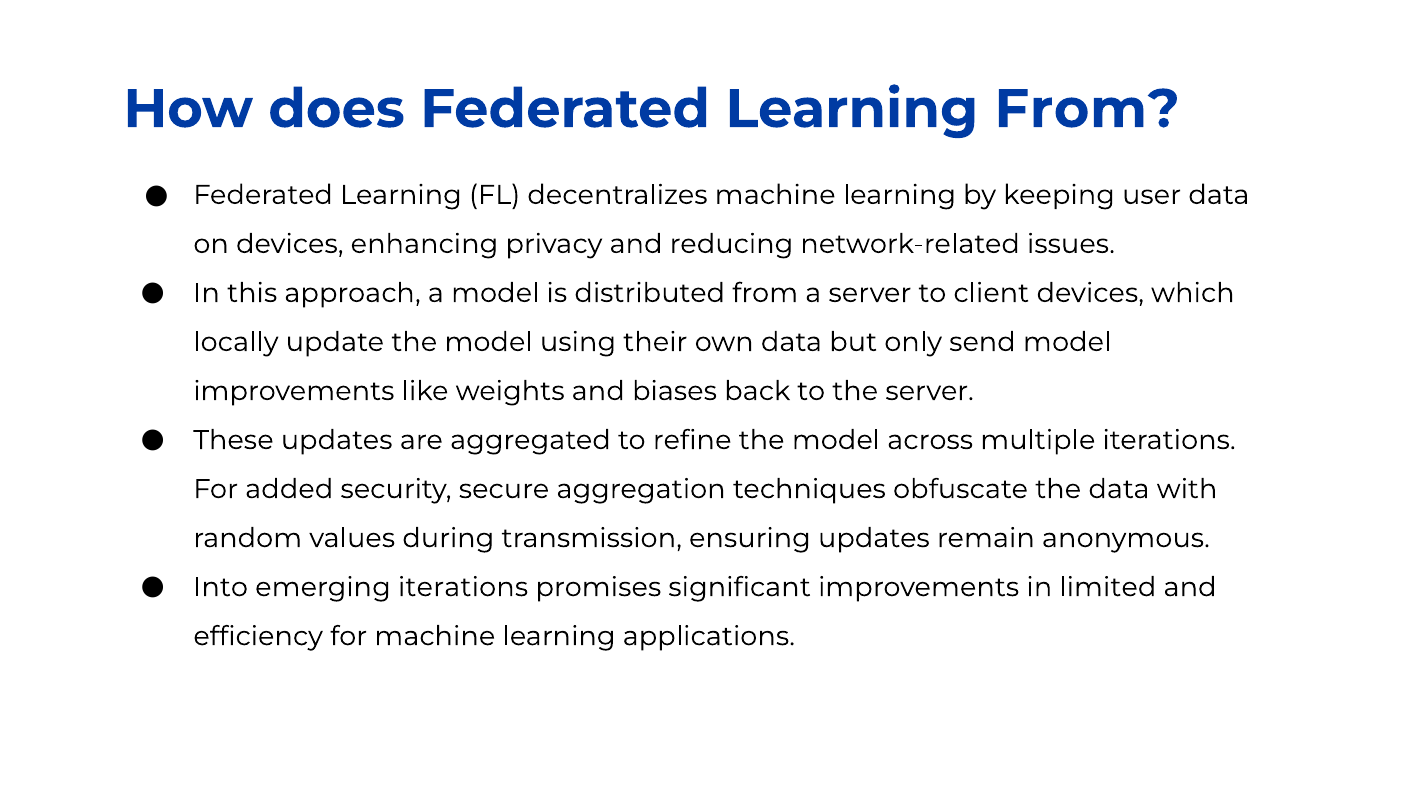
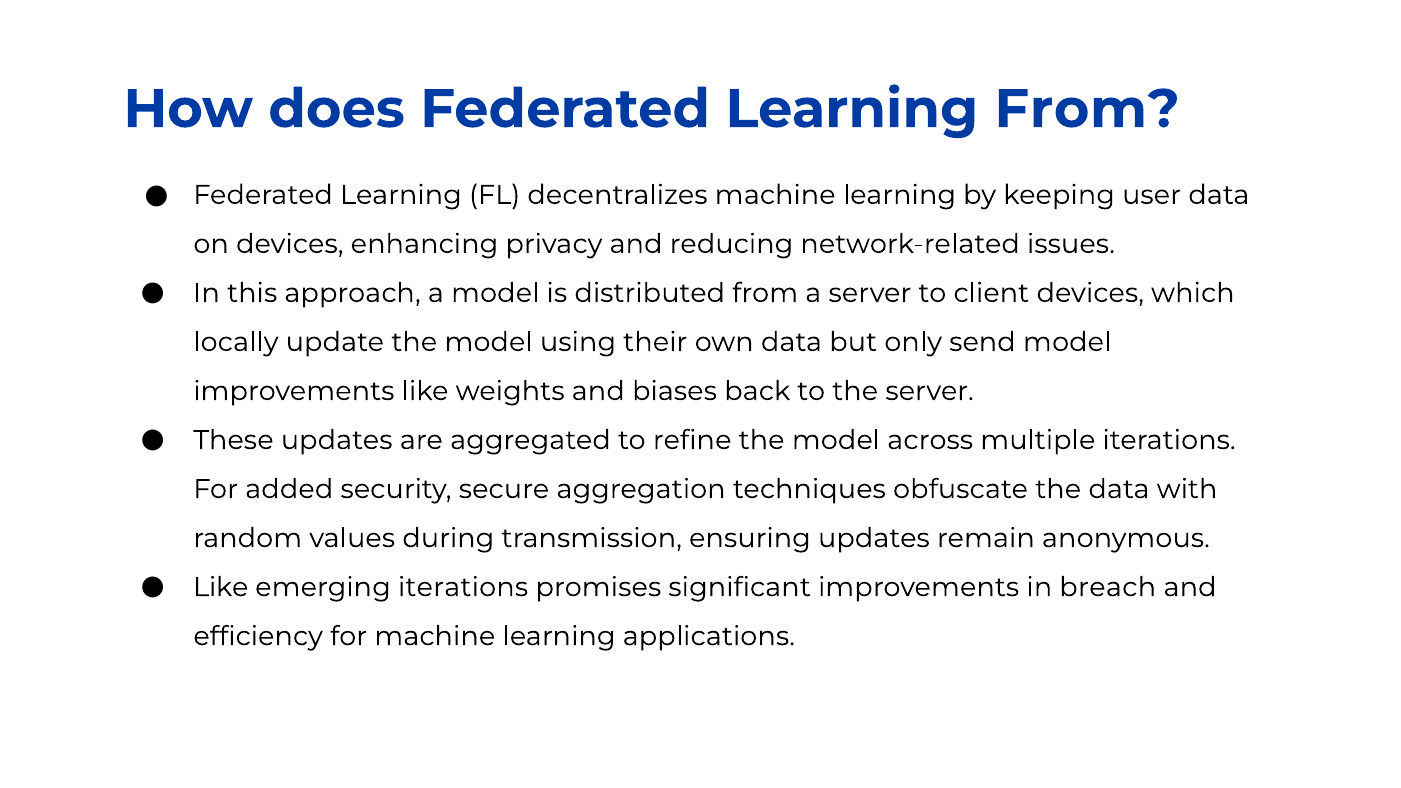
Into at (221, 587): Into -> Like
limited: limited -> breach
